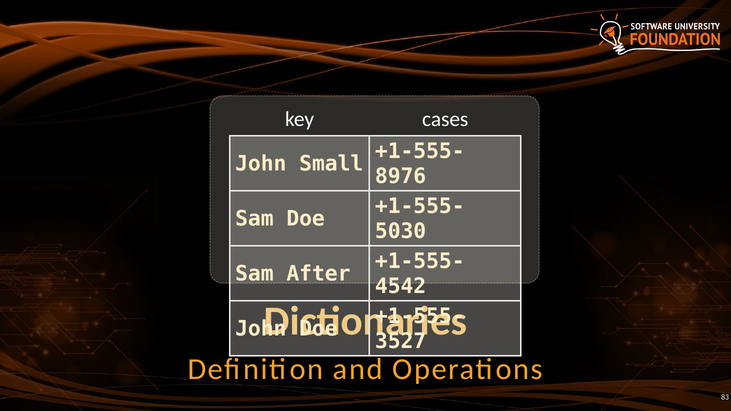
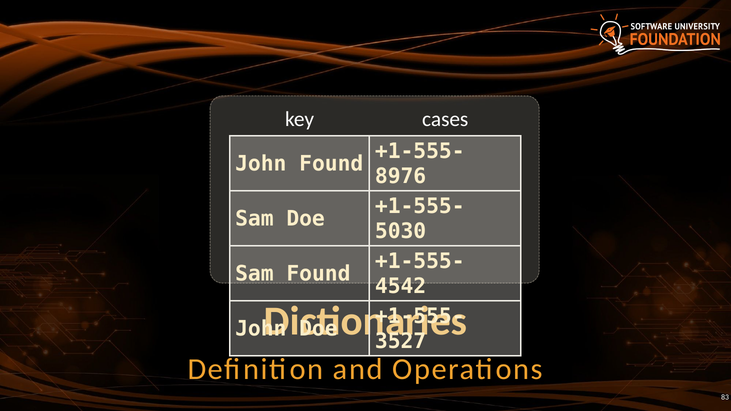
John Small: Small -> Found
Sam After: After -> Found
